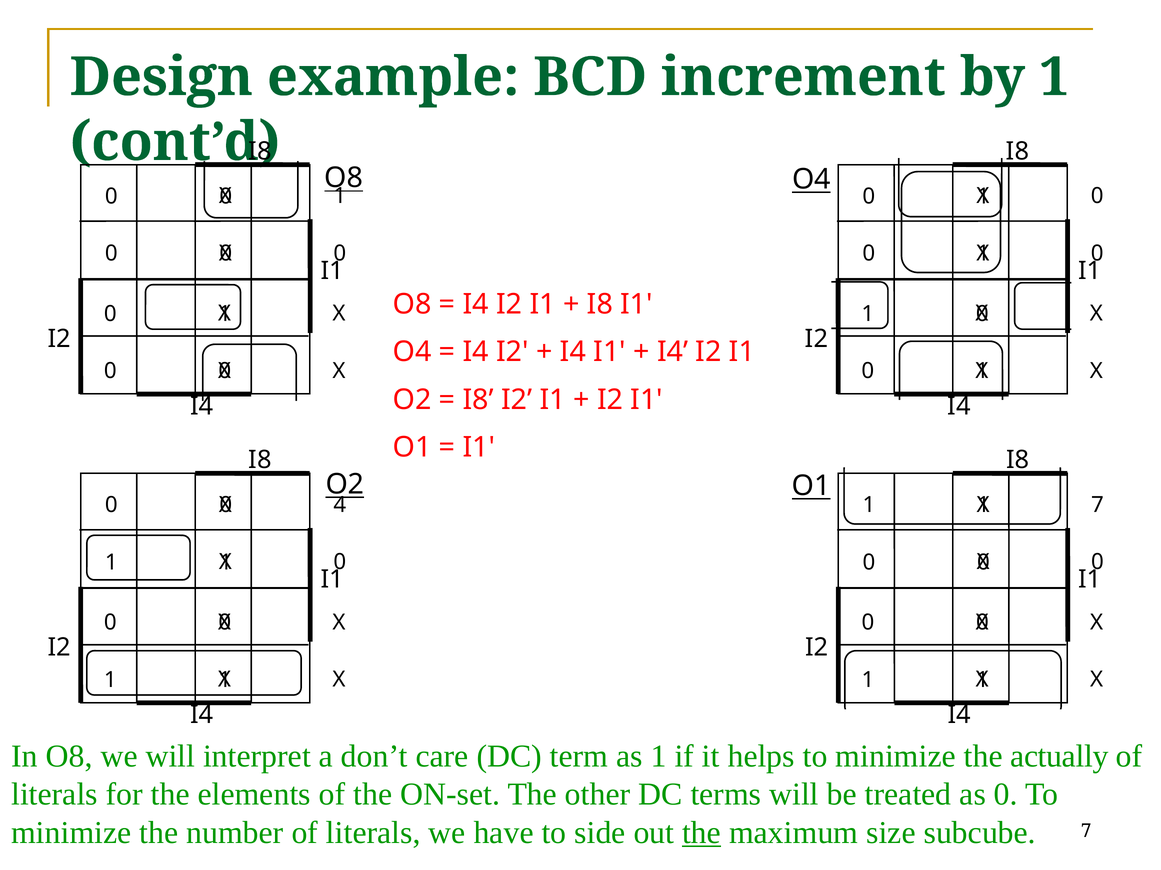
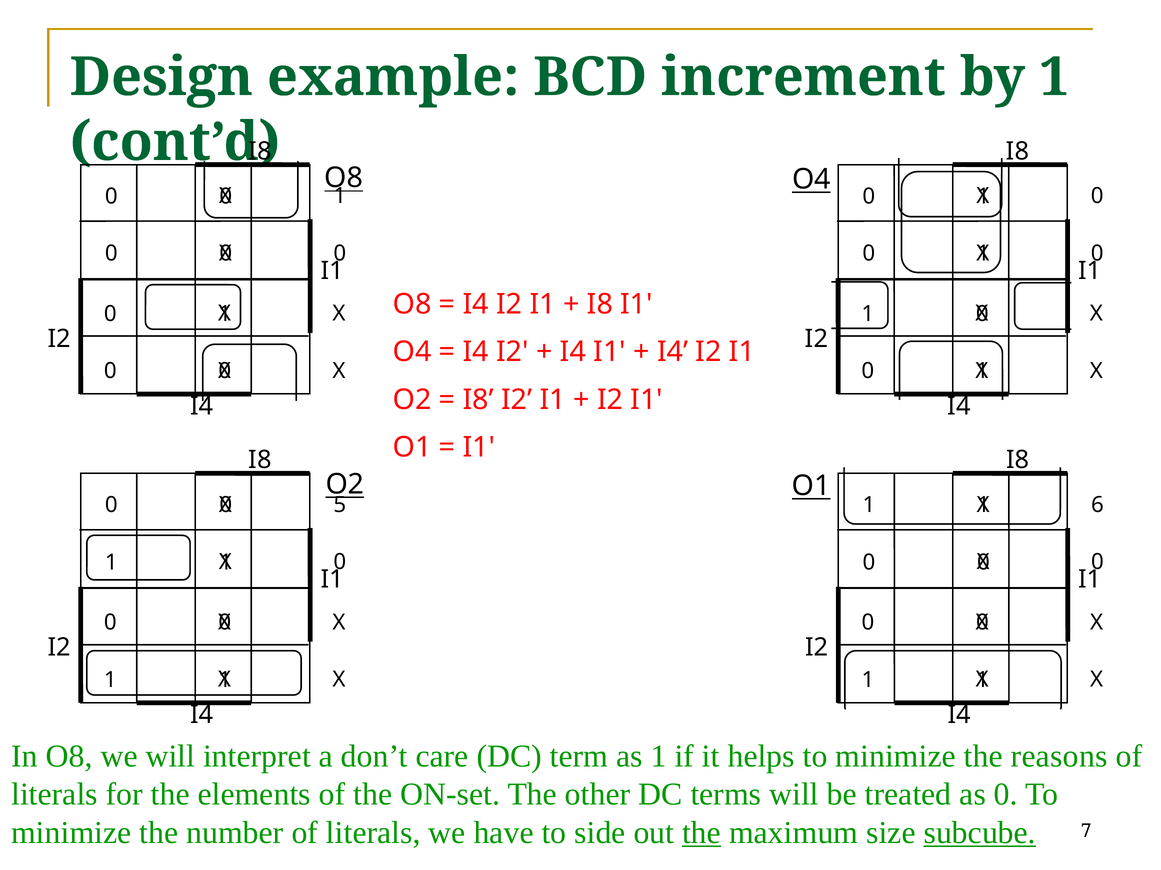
4: 4 -> 5
7 at (1097, 505): 7 -> 6
actually: actually -> reasons
subcube underline: none -> present
